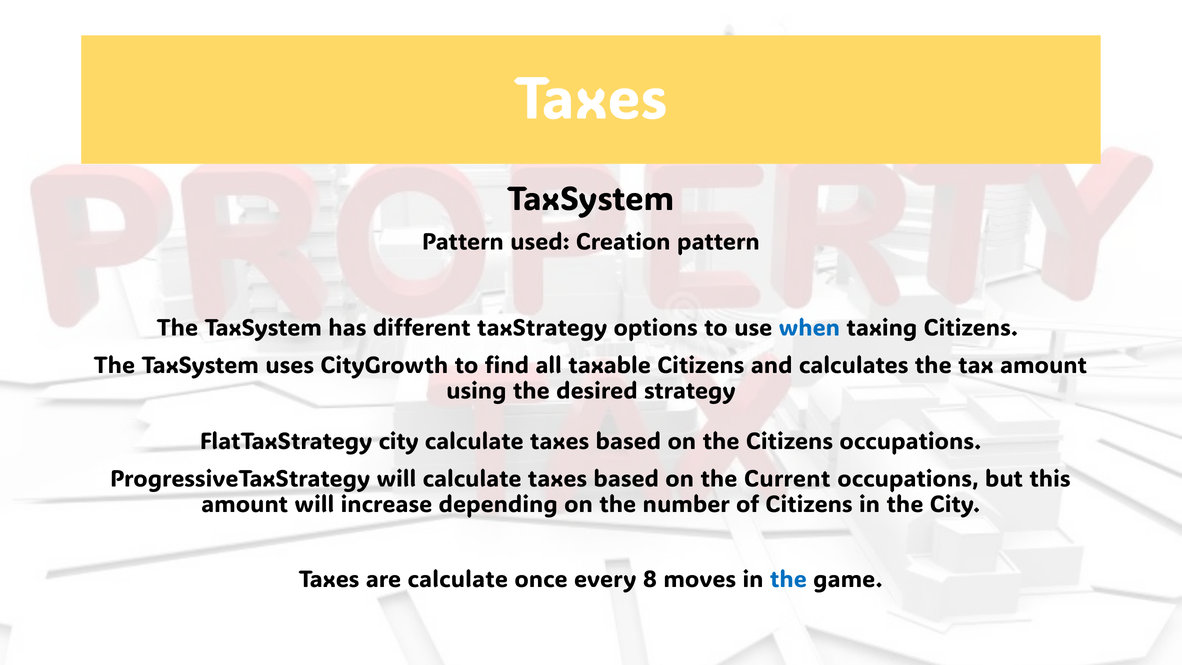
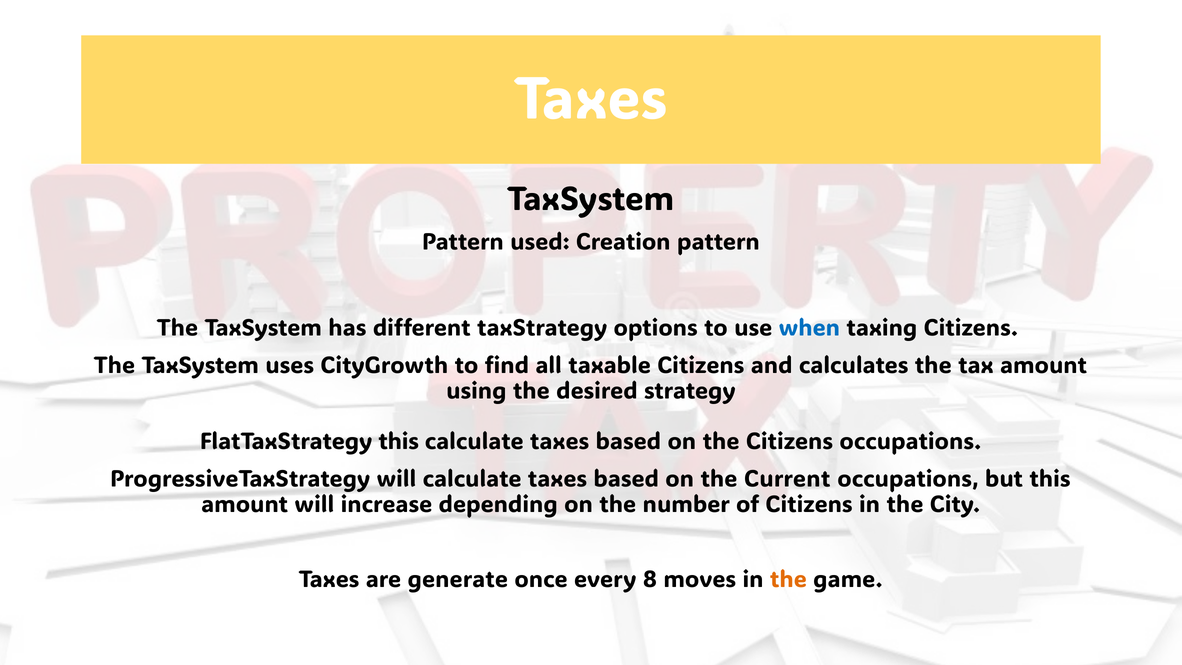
FlatTaxStrategy city: city -> this
are calculate: calculate -> generate
the at (788, 579) colour: blue -> orange
